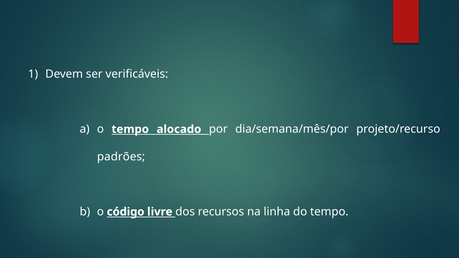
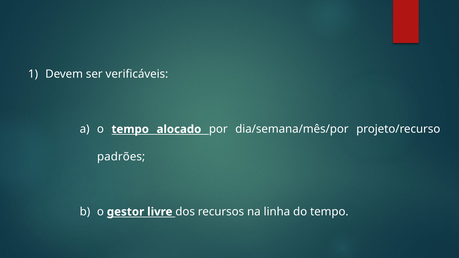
código: código -> gestor
